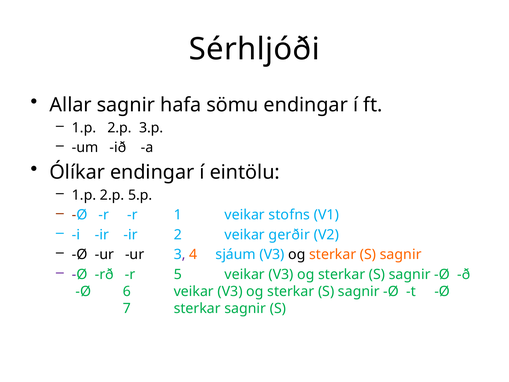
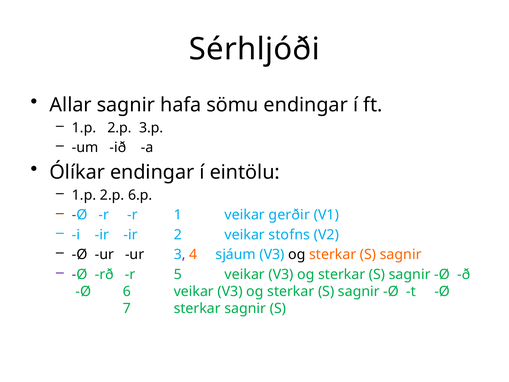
5.p: 5.p -> 6.p
stofns: stofns -> gerðir
gerðir: gerðir -> stofns
